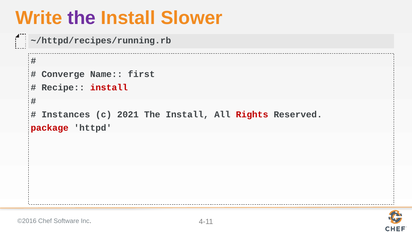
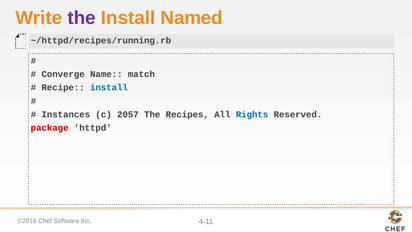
Slower: Slower -> Named
first: first -> match
install at (109, 88) colour: red -> blue
2021: 2021 -> 2057
Install at (187, 114): Install -> Recipes
Rights colour: red -> blue
